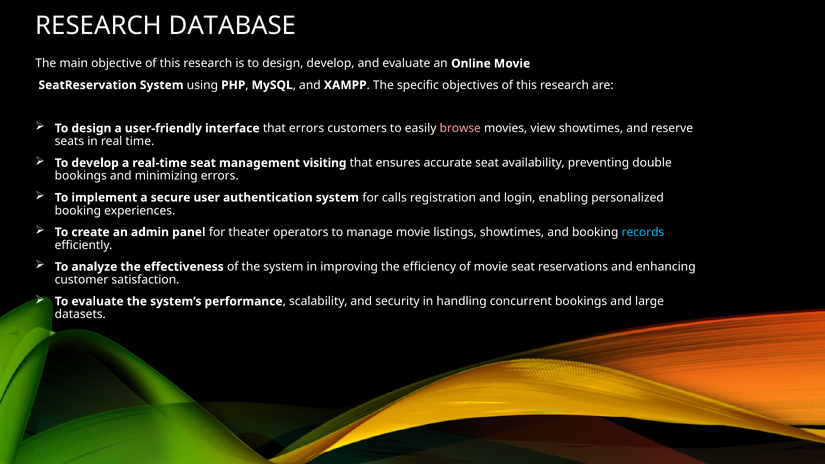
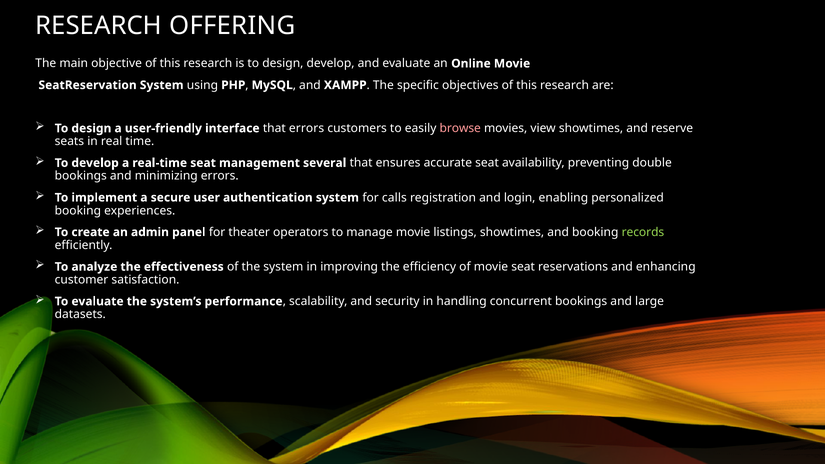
DATABASE: DATABASE -> OFFERING
visiting: visiting -> several
records colour: light blue -> light green
